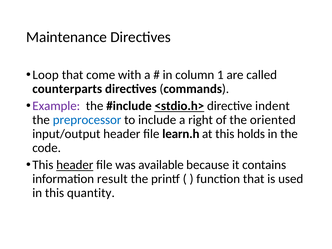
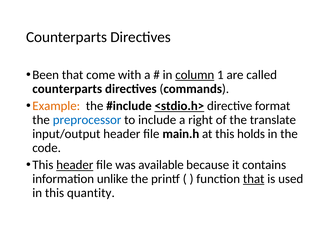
Maintenance at (67, 37): Maintenance -> Counterparts
Loop: Loop -> Been
column underline: none -> present
Example colour: purple -> orange
indent: indent -> format
oriented: oriented -> translate
learn.h: learn.h -> main.h
result: result -> unlike
that at (254, 179) underline: none -> present
